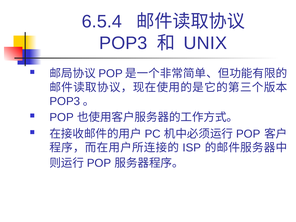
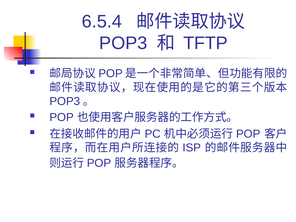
UNIX: UNIX -> TFTP
